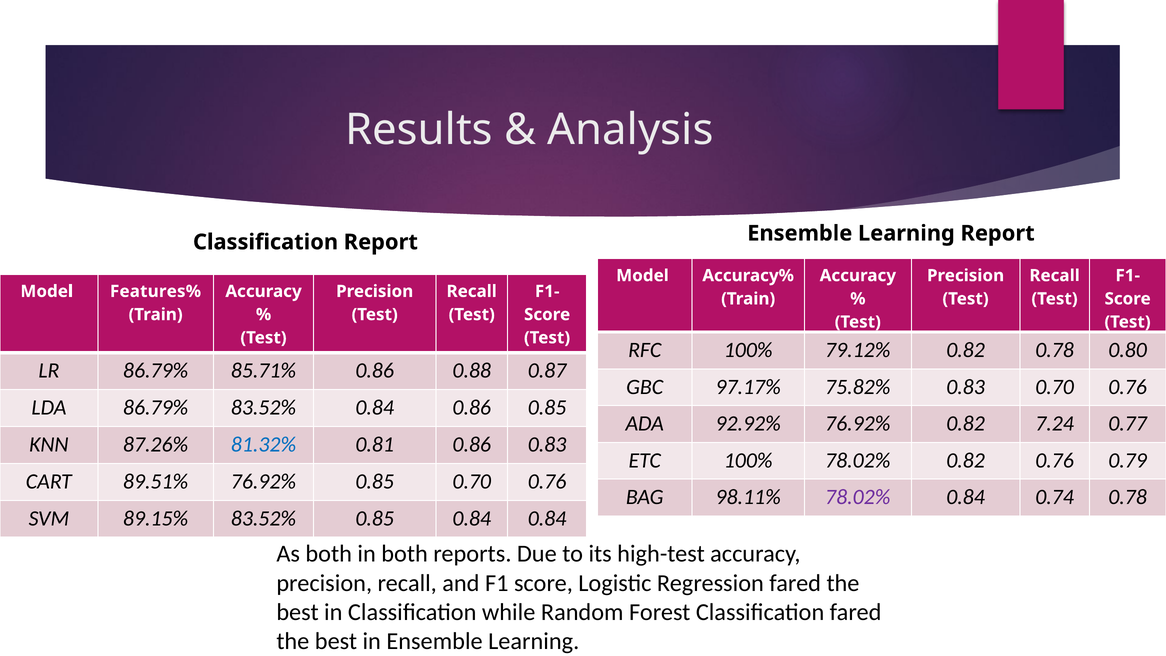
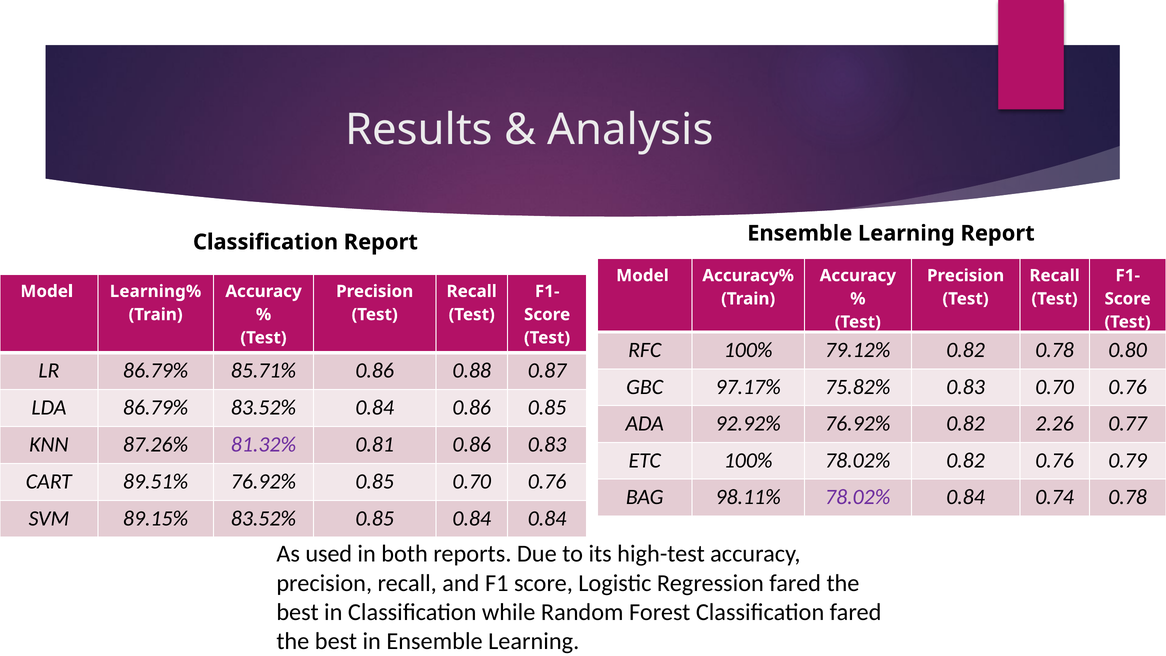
Features%: Features% -> Learning%
7.24: 7.24 -> 2.26
81.32% colour: blue -> purple
As both: both -> used
